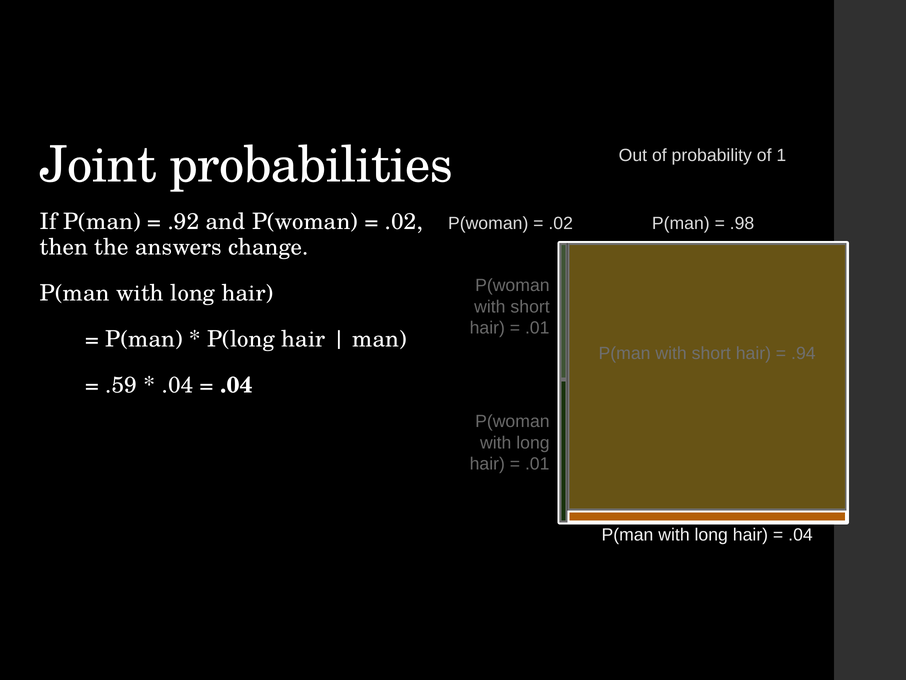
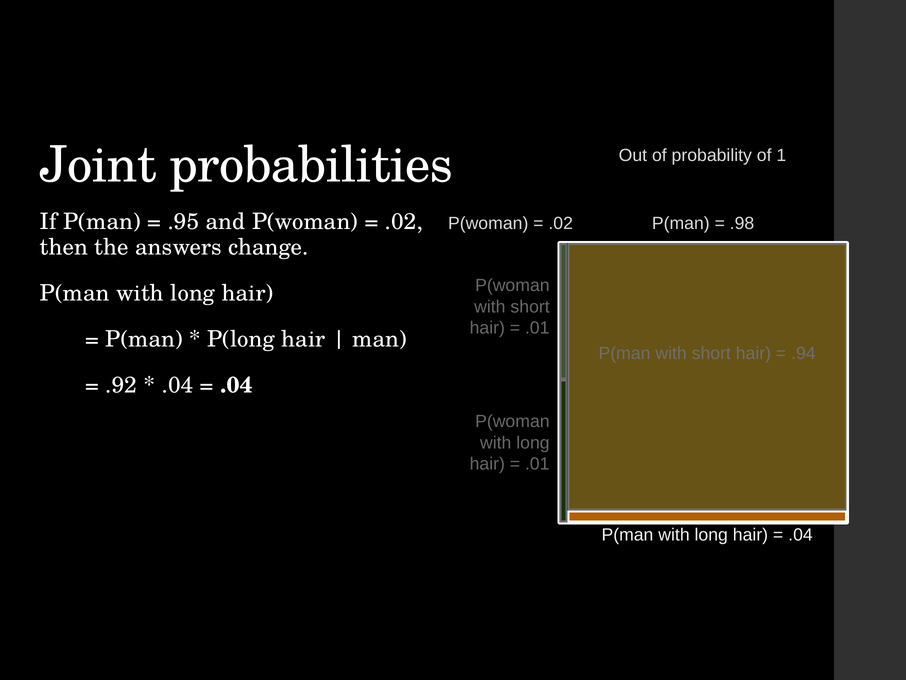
.92: .92 -> .95
.59: .59 -> .92
